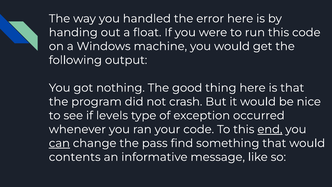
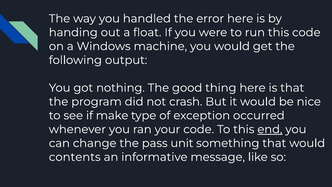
levels: levels -> make
can underline: present -> none
find: find -> unit
